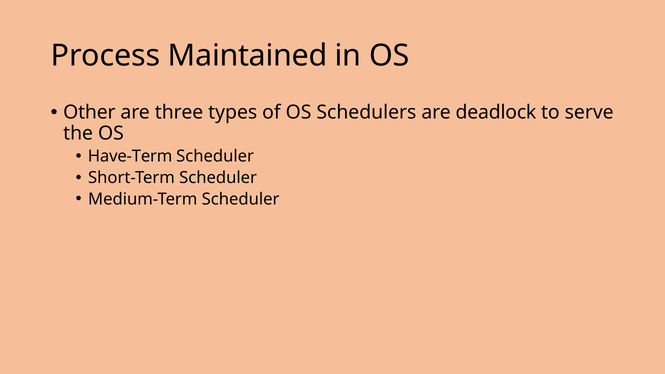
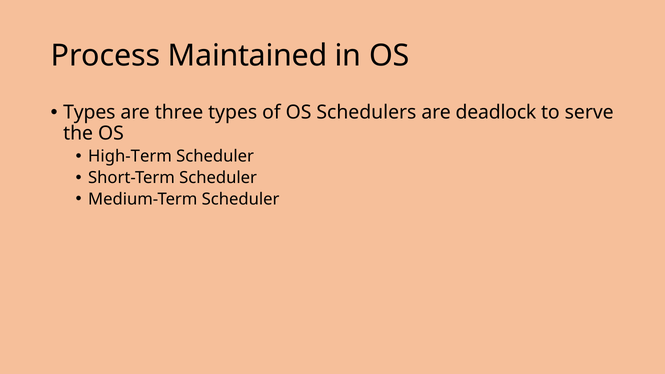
Other at (89, 112): Other -> Types
Have-Term: Have-Term -> High-Term
